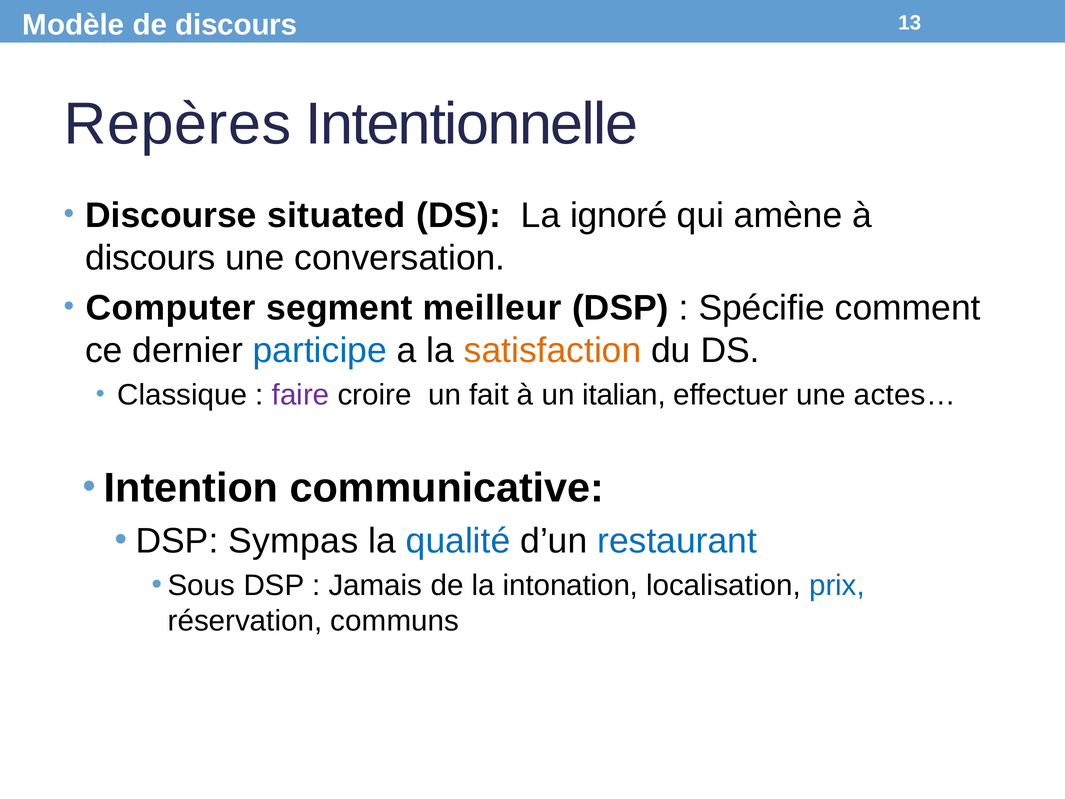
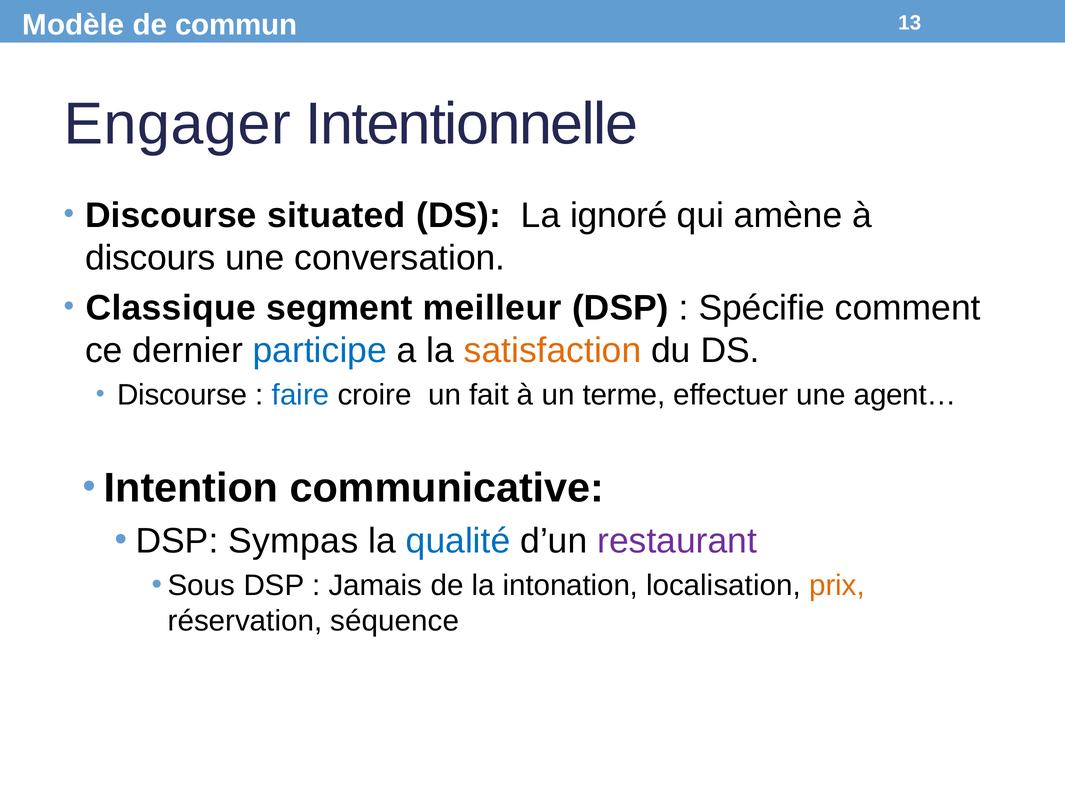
de discours: discours -> commun
Repères: Repères -> Engager
Computer: Computer -> Classique
Classique at (182, 395): Classique -> Discourse
faire colour: purple -> blue
italian: italian -> terme
actes…: actes… -> agent…
restaurant colour: blue -> purple
prix colour: blue -> orange
communs: communs -> séquence
